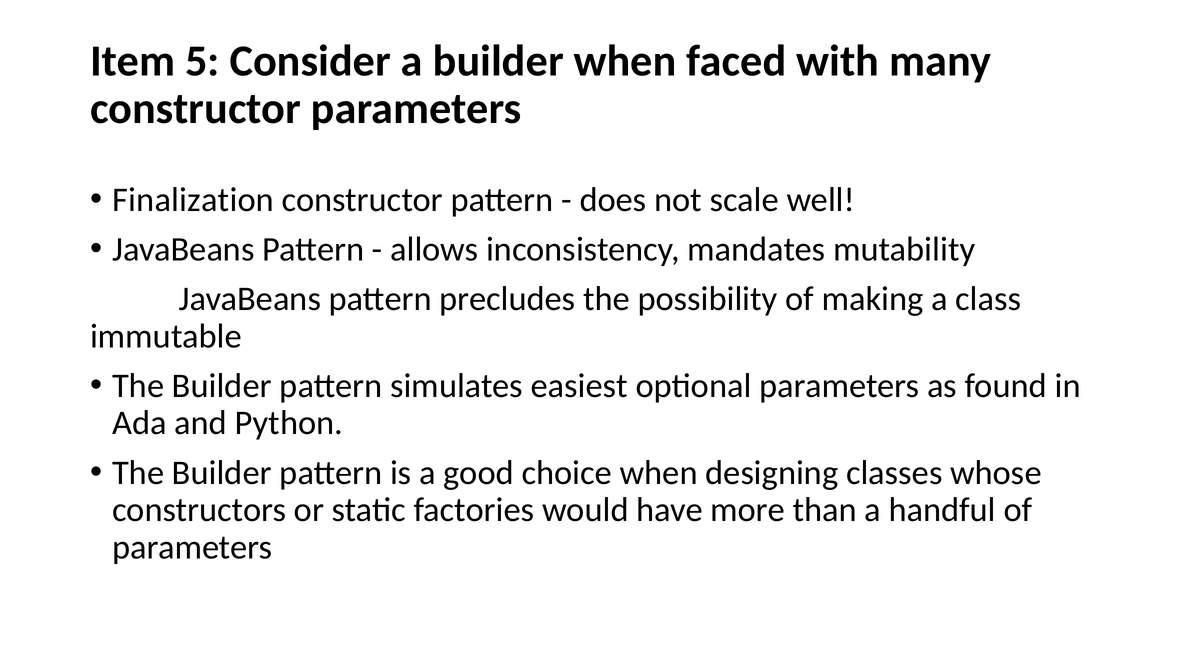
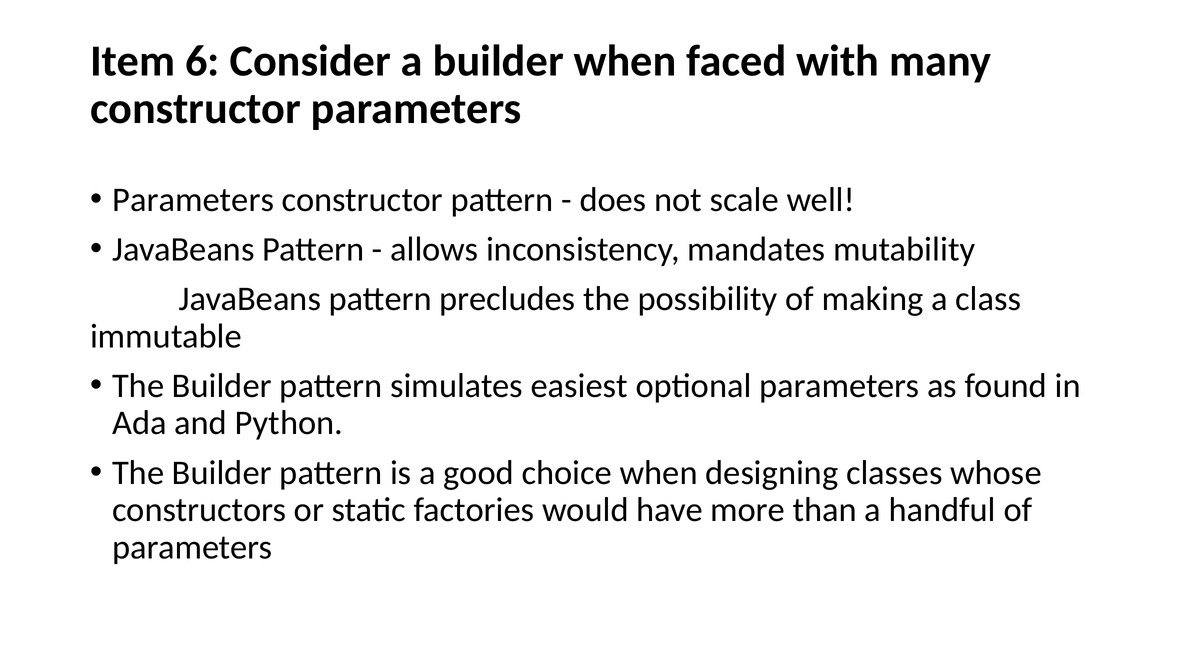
5: 5 -> 6
Finalization at (193, 200): Finalization -> Parameters
